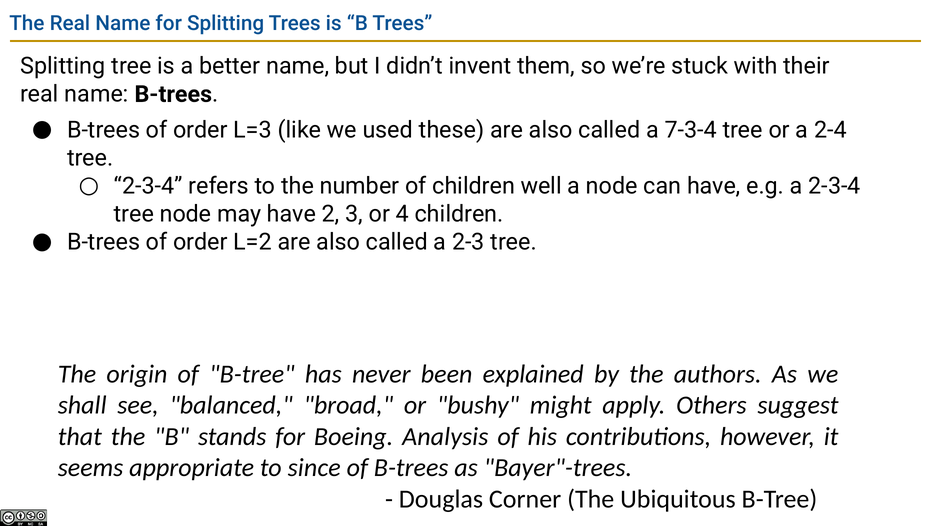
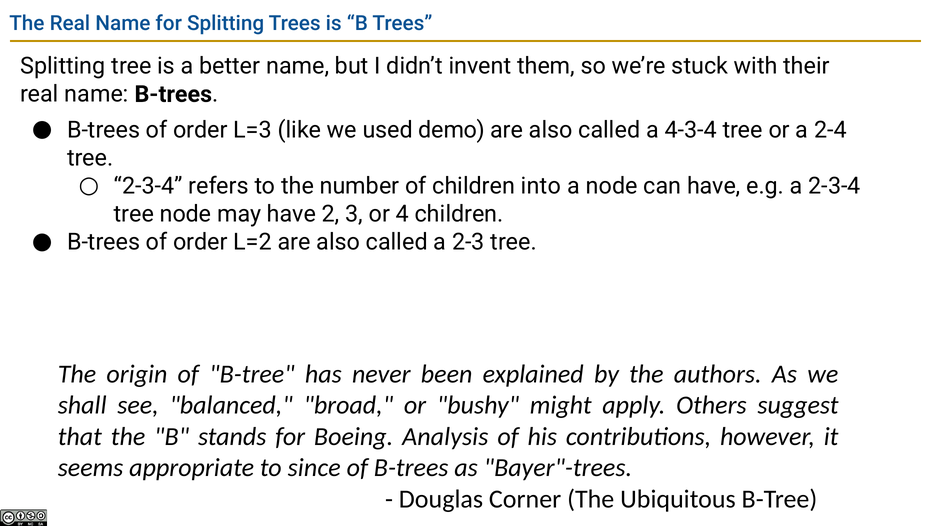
these: these -> demo
7-3-4: 7-3-4 -> 4-3-4
well: well -> into
